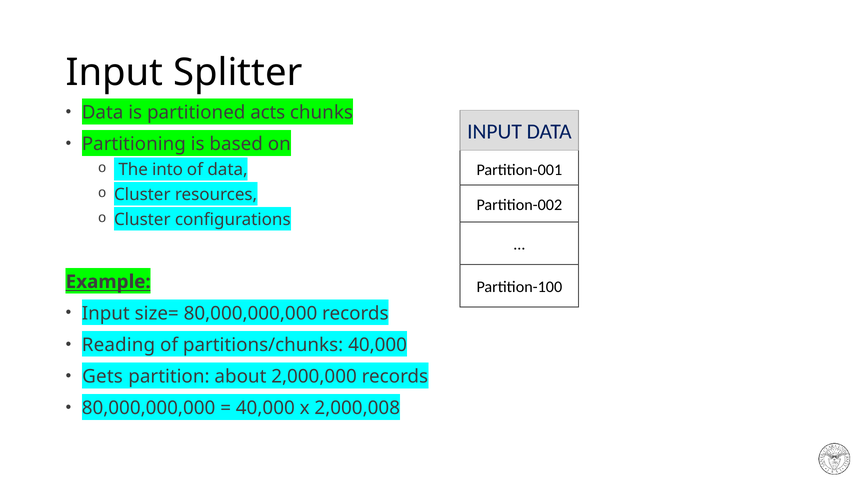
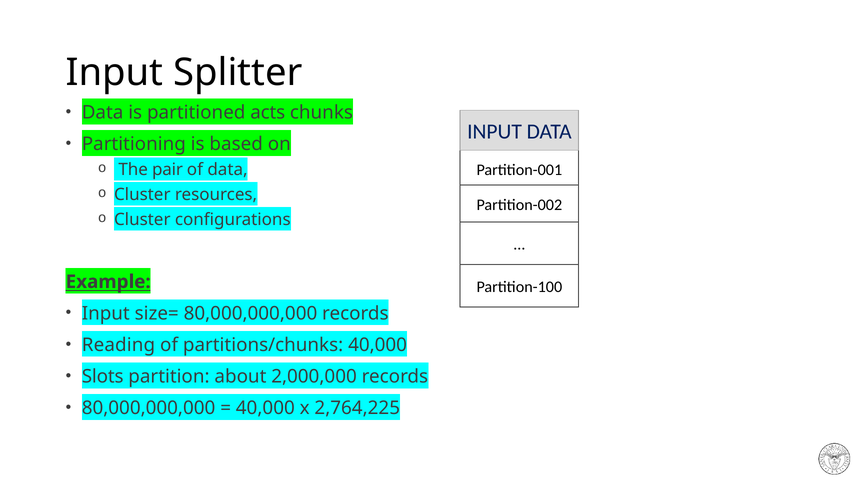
into: into -> pair
Gets: Gets -> Slots
2,000,008: 2,000,008 -> 2,764,225
